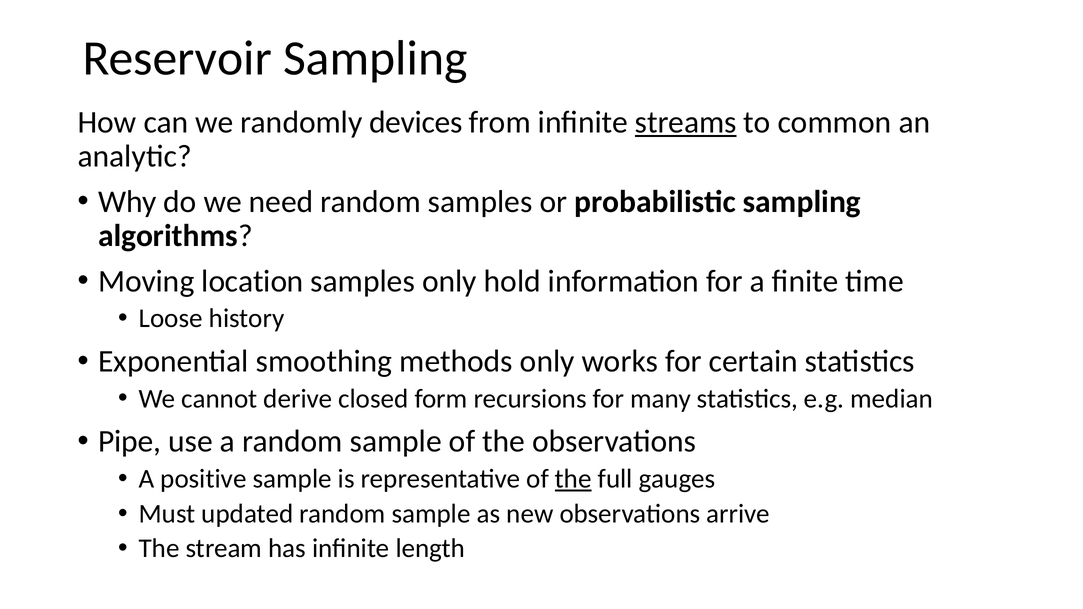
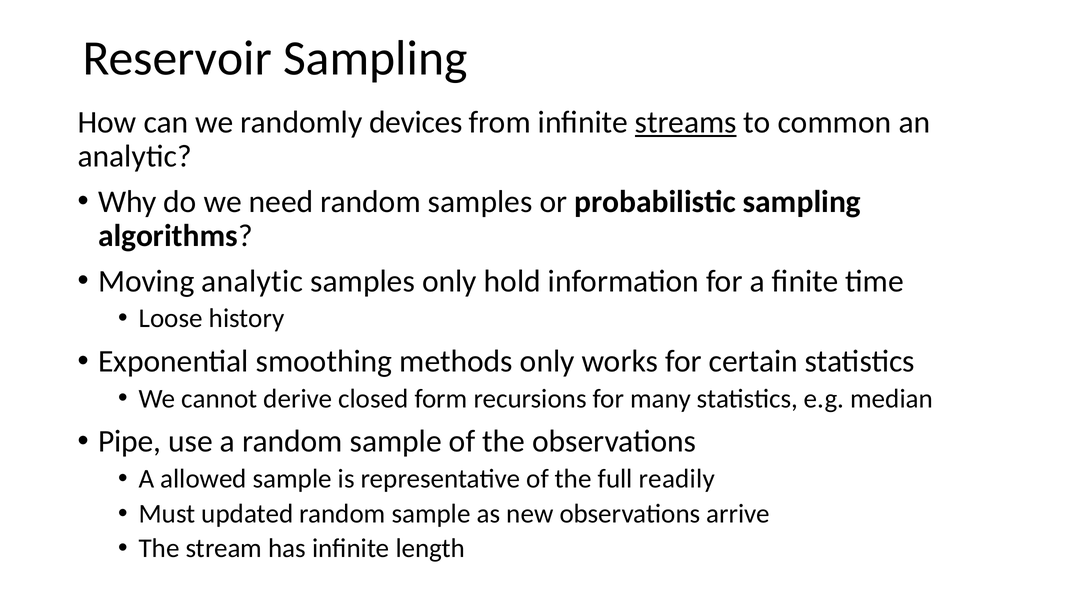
Moving location: location -> analytic
positive: positive -> allowed
the at (573, 479) underline: present -> none
gauges: gauges -> readily
